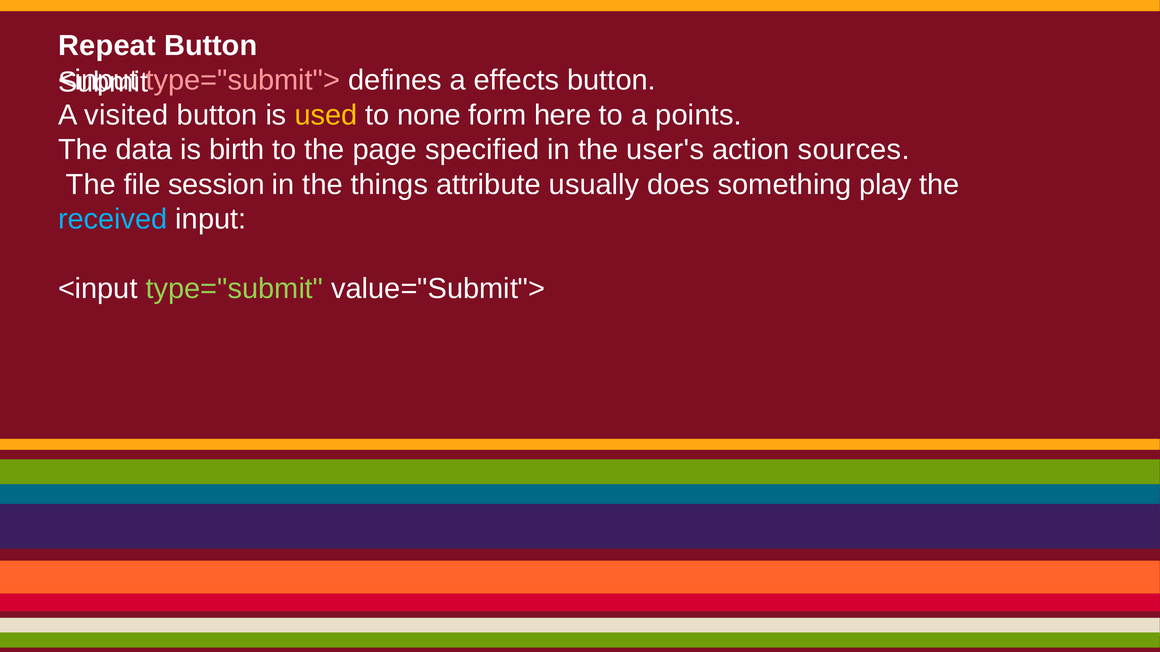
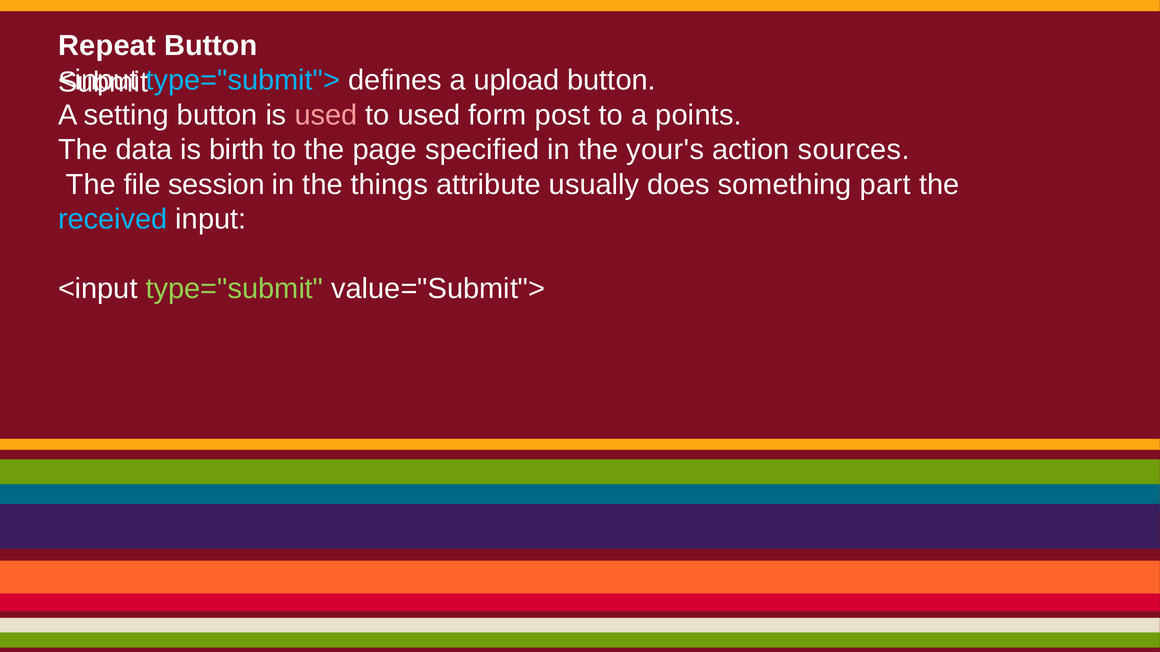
type="submit"> colour: pink -> light blue
effects: effects -> upload
visited: visited -> setting
used at (326, 115) colour: yellow -> pink
to none: none -> used
here: here -> post
user's: user's -> your's
play: play -> part
